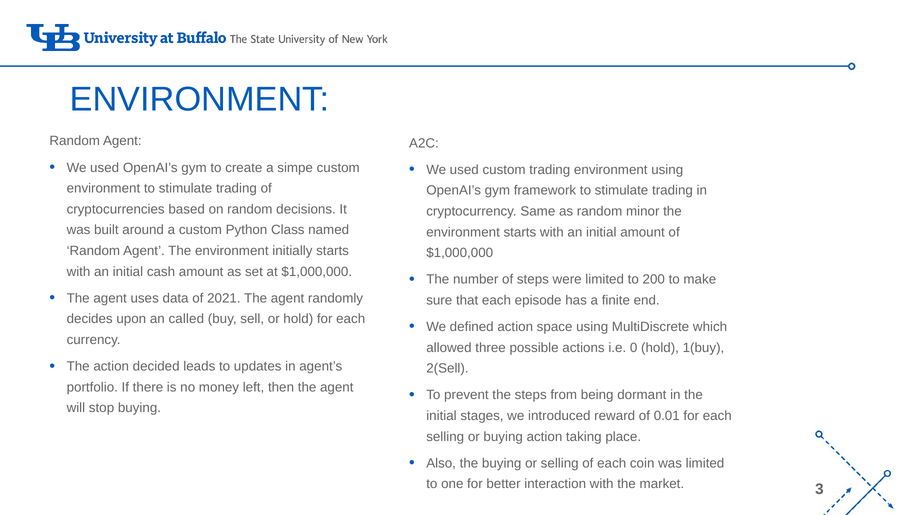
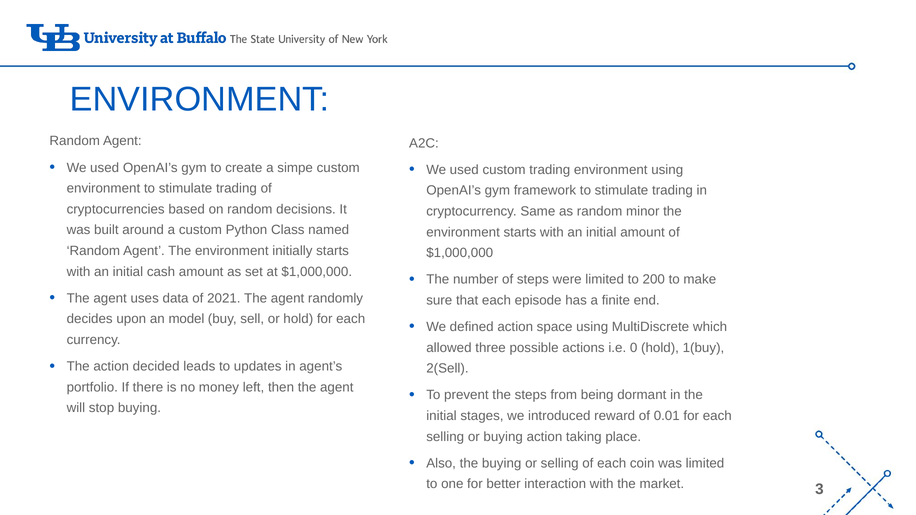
called: called -> model
